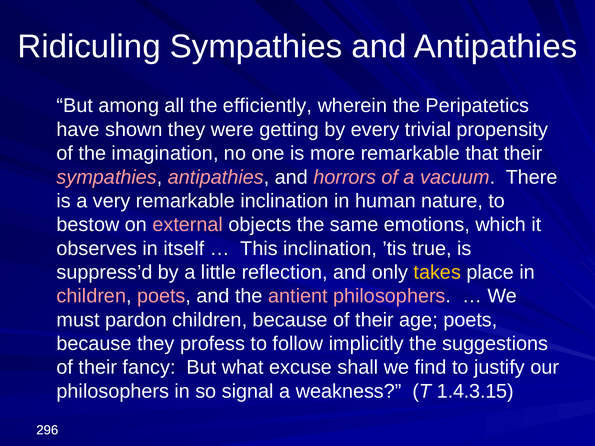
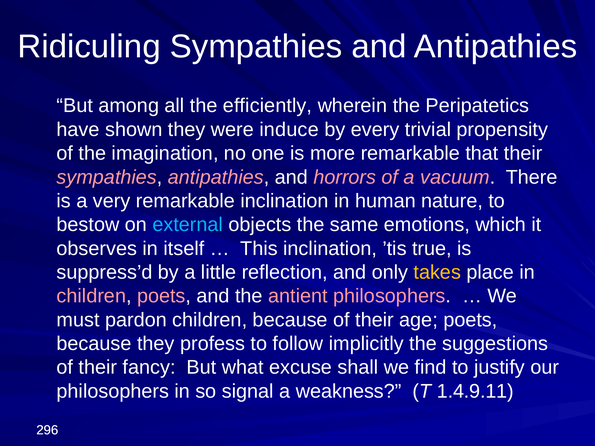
getting: getting -> induce
external colour: pink -> light blue
1.4.3.15: 1.4.3.15 -> 1.4.9.11
